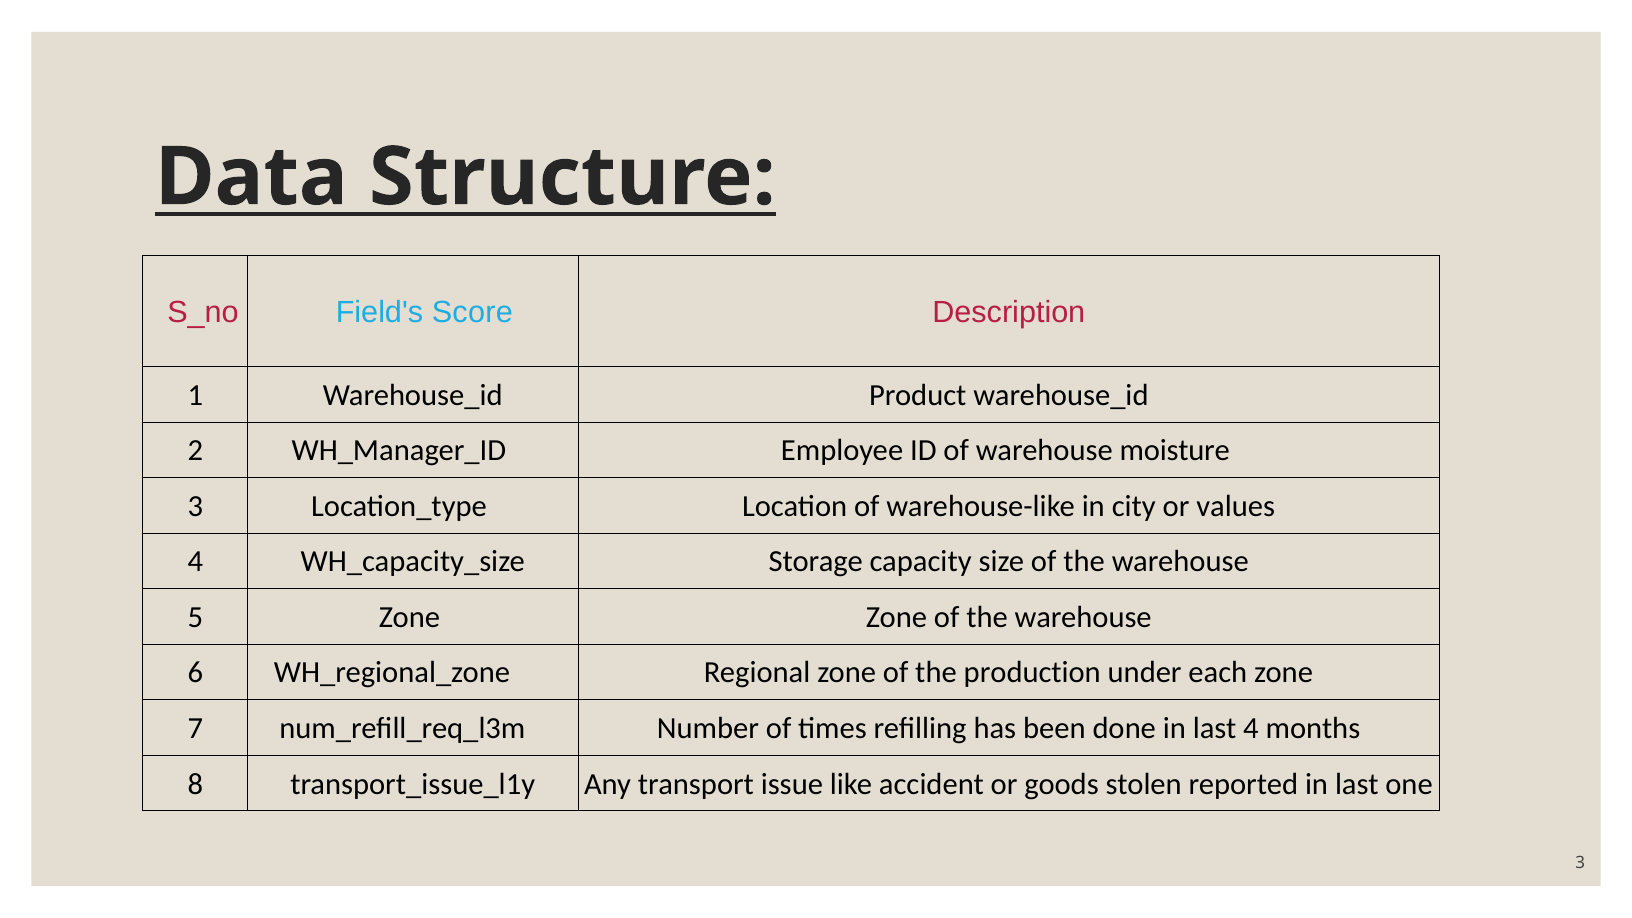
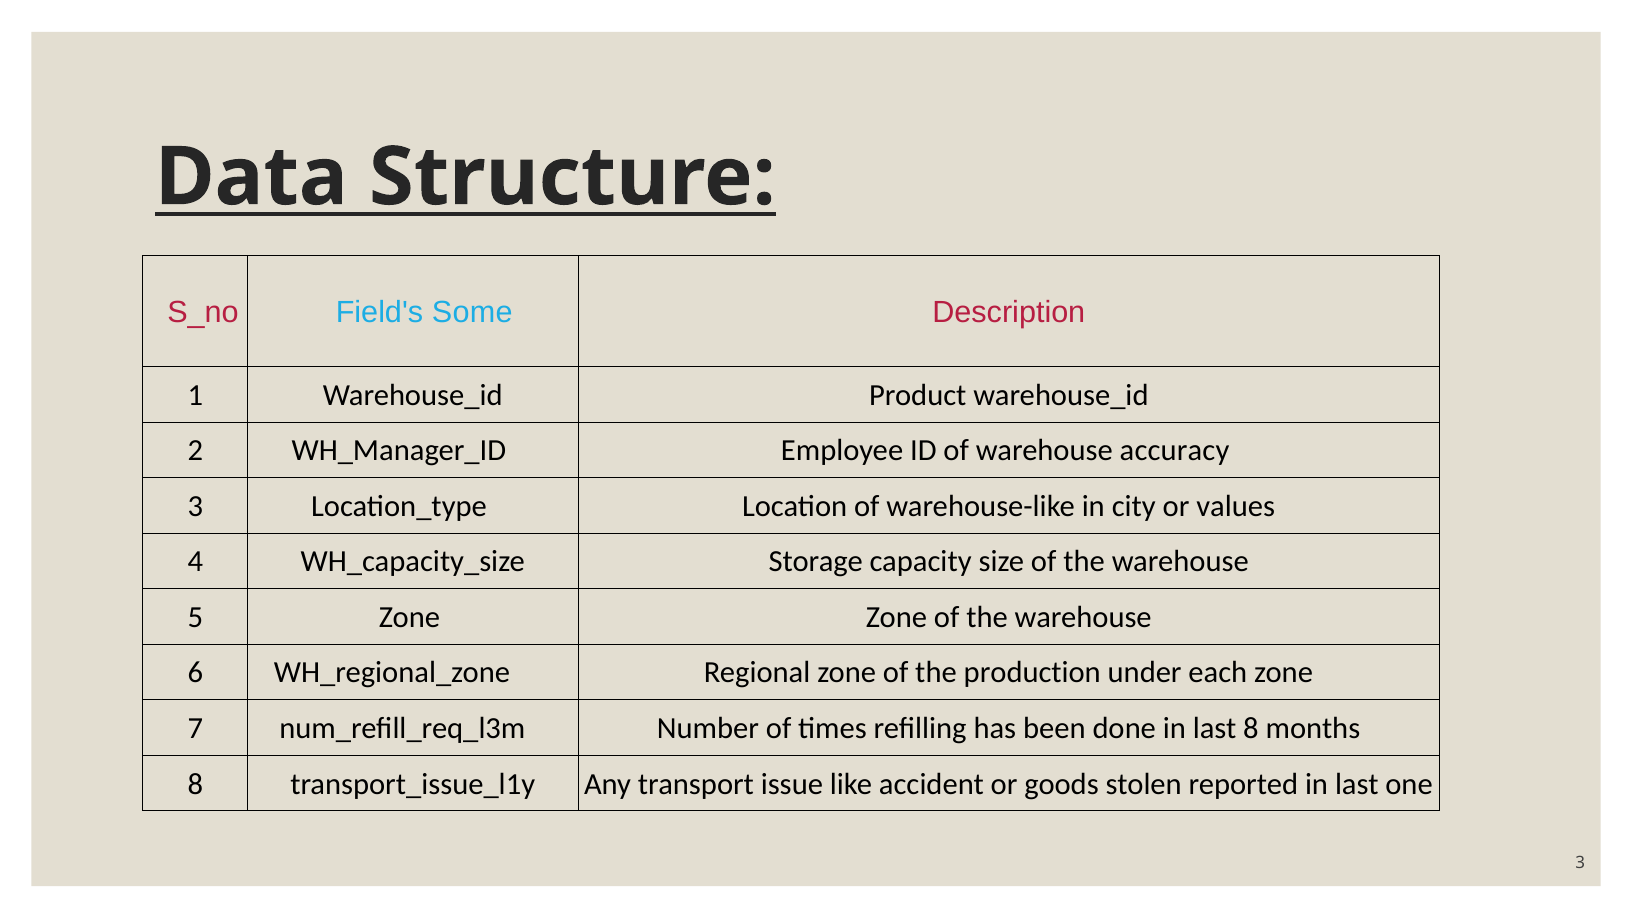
Score: Score -> Some
moisture: moisture -> accuracy
last 4: 4 -> 8
